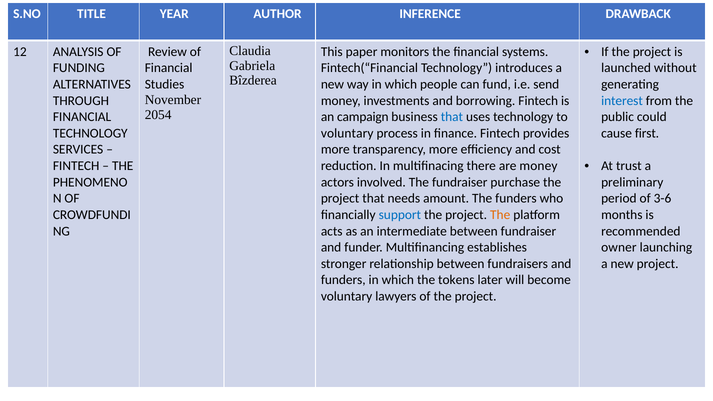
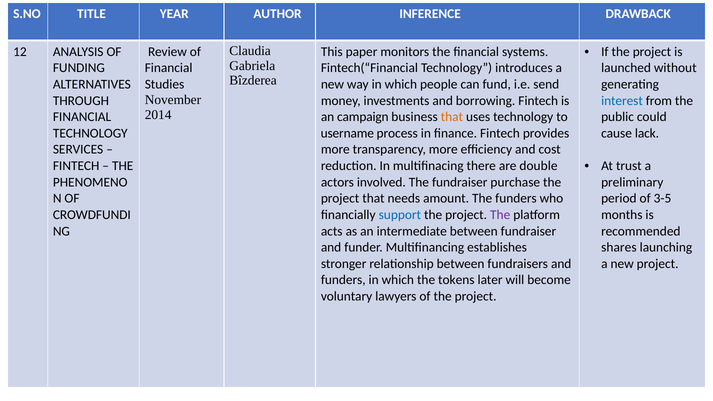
2054: 2054 -> 2014
that at (452, 117) colour: blue -> orange
voluntary at (347, 133): voluntary -> username
first: first -> lack
are money: money -> double
3-6: 3-6 -> 3-5
The at (500, 215) colour: orange -> purple
owner: owner -> shares
